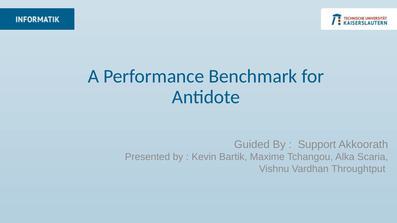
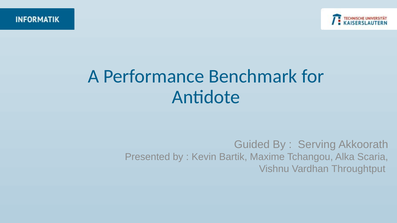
Support: Support -> Serving
